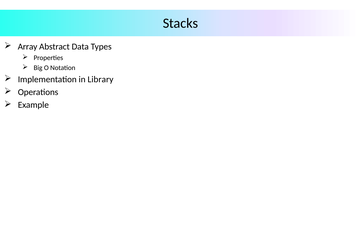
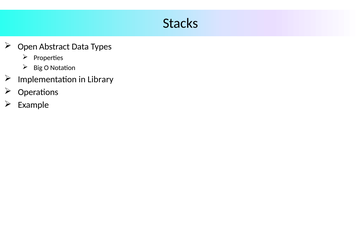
Array: Array -> Open
